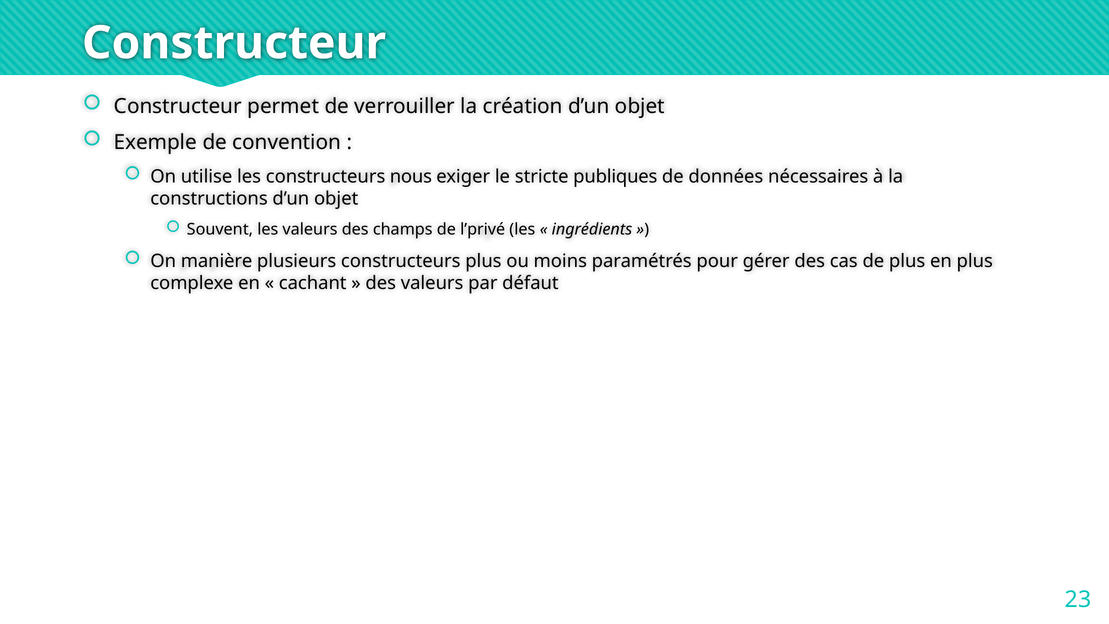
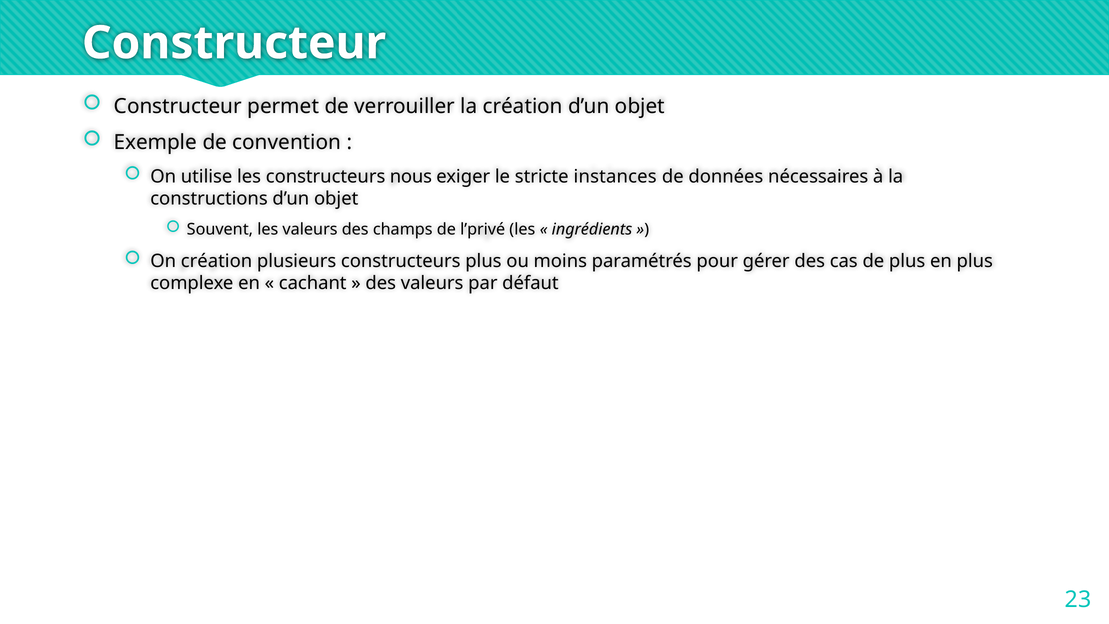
publiques: publiques -> instances
On manière: manière -> création
